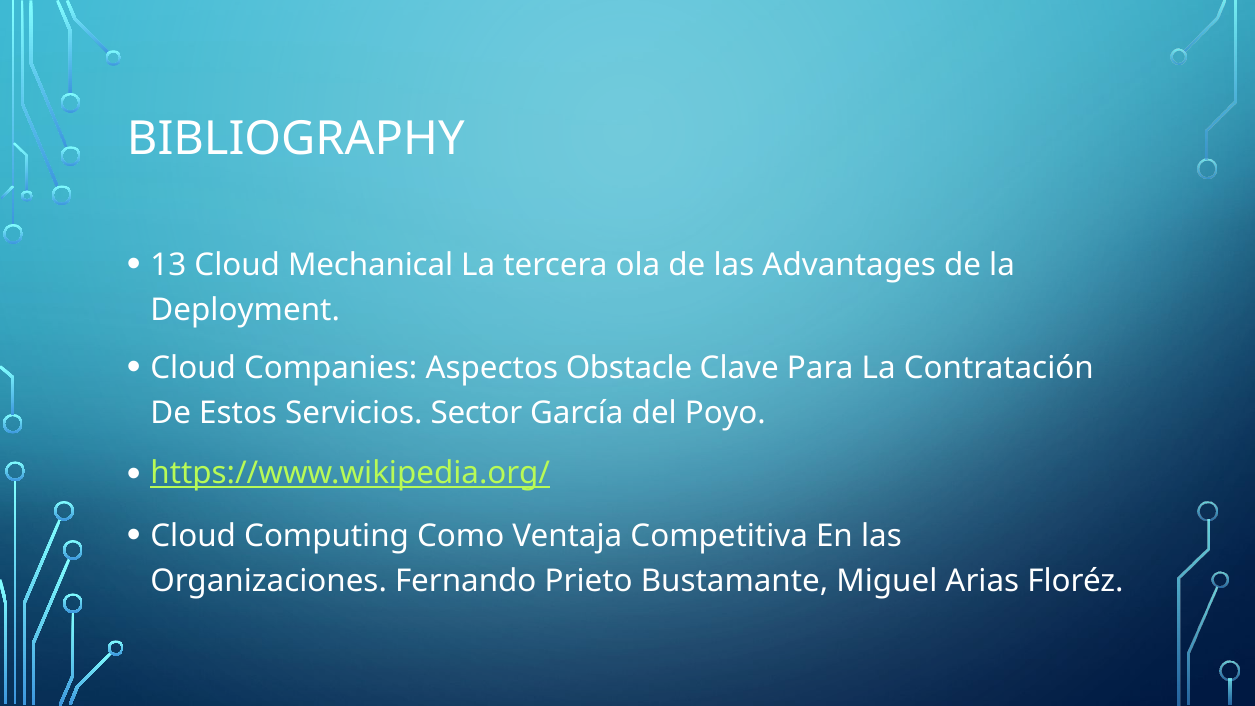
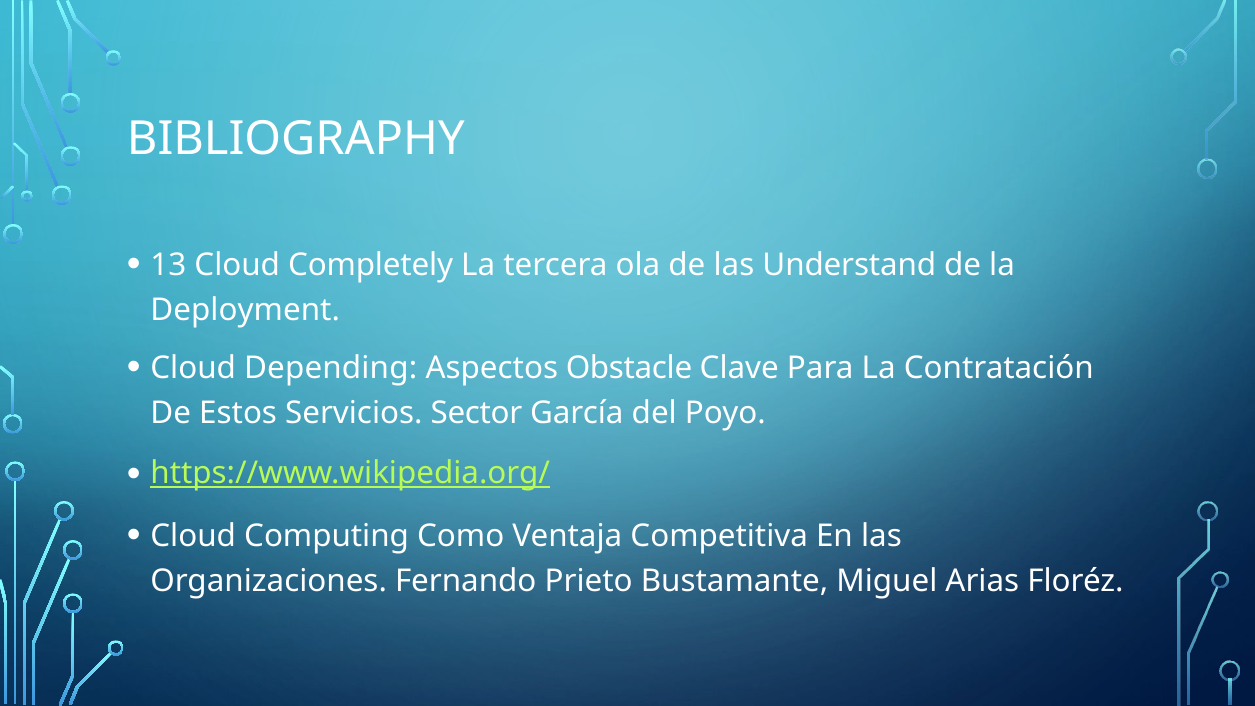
Mechanical: Mechanical -> Completely
Advantages: Advantages -> Understand
Companies: Companies -> Depending
